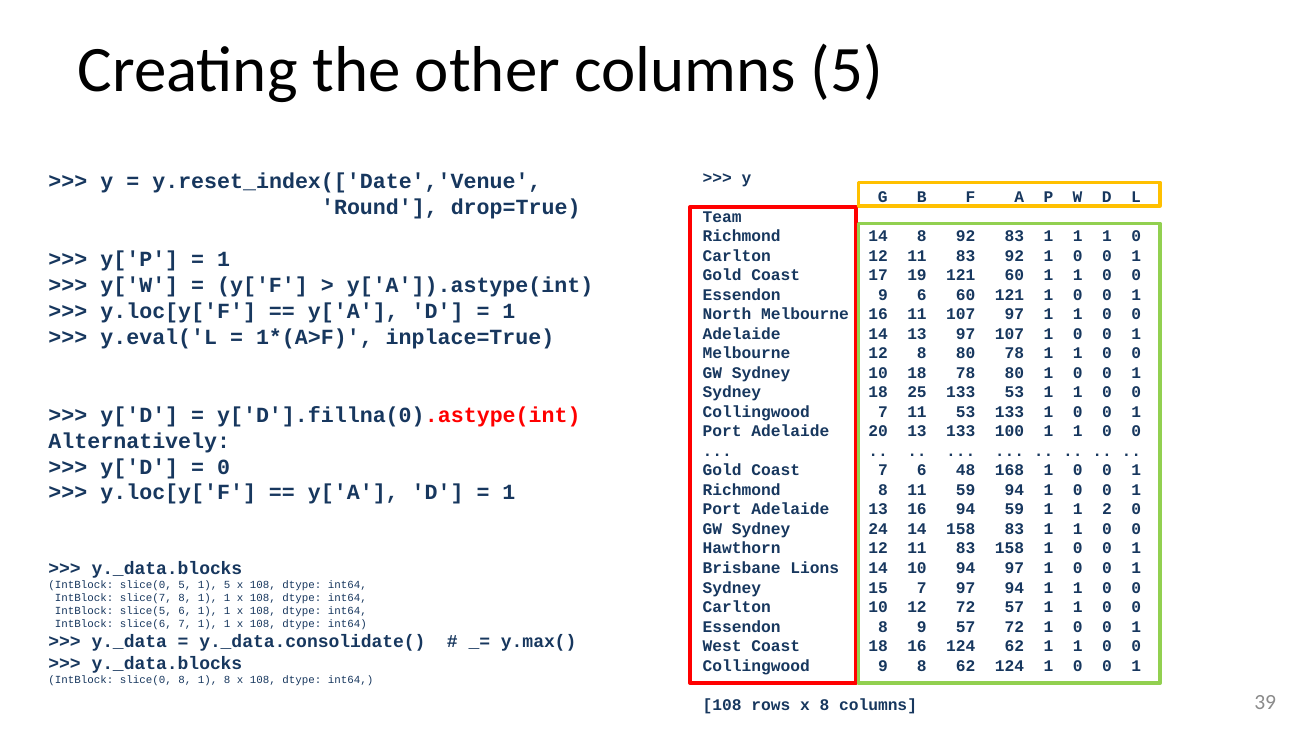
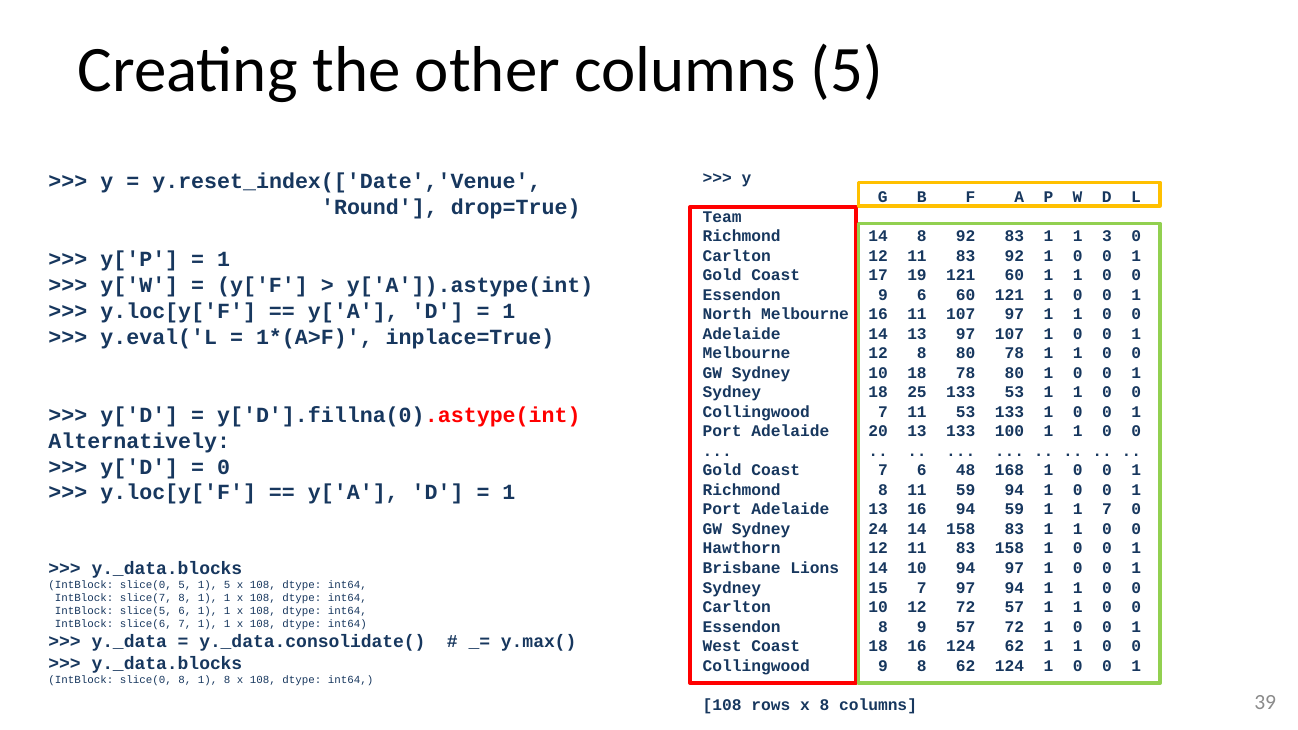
1 1 1: 1 -> 3
1 2: 2 -> 7
